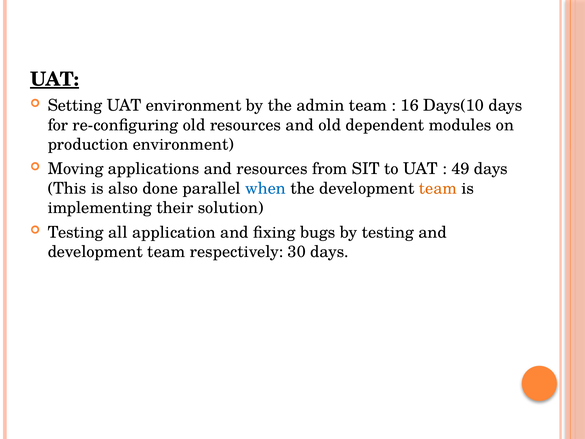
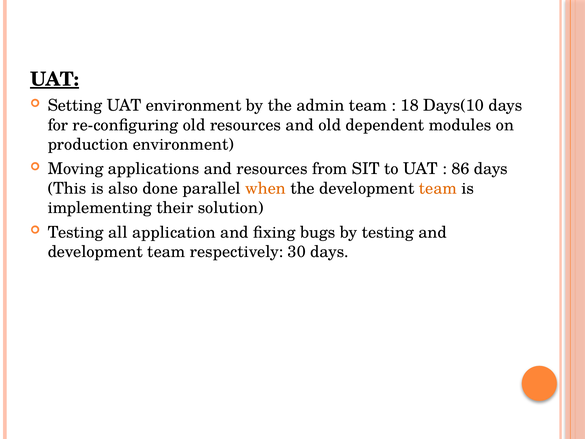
16: 16 -> 18
49: 49 -> 86
when colour: blue -> orange
